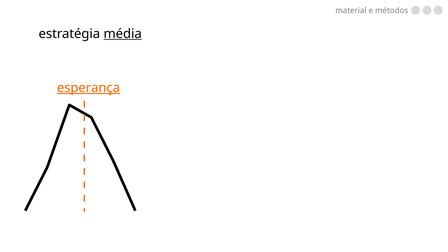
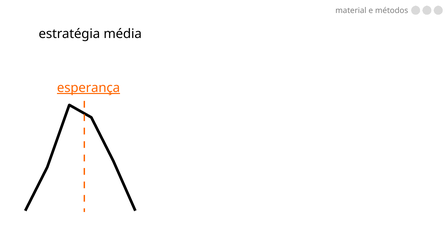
média underline: present -> none
